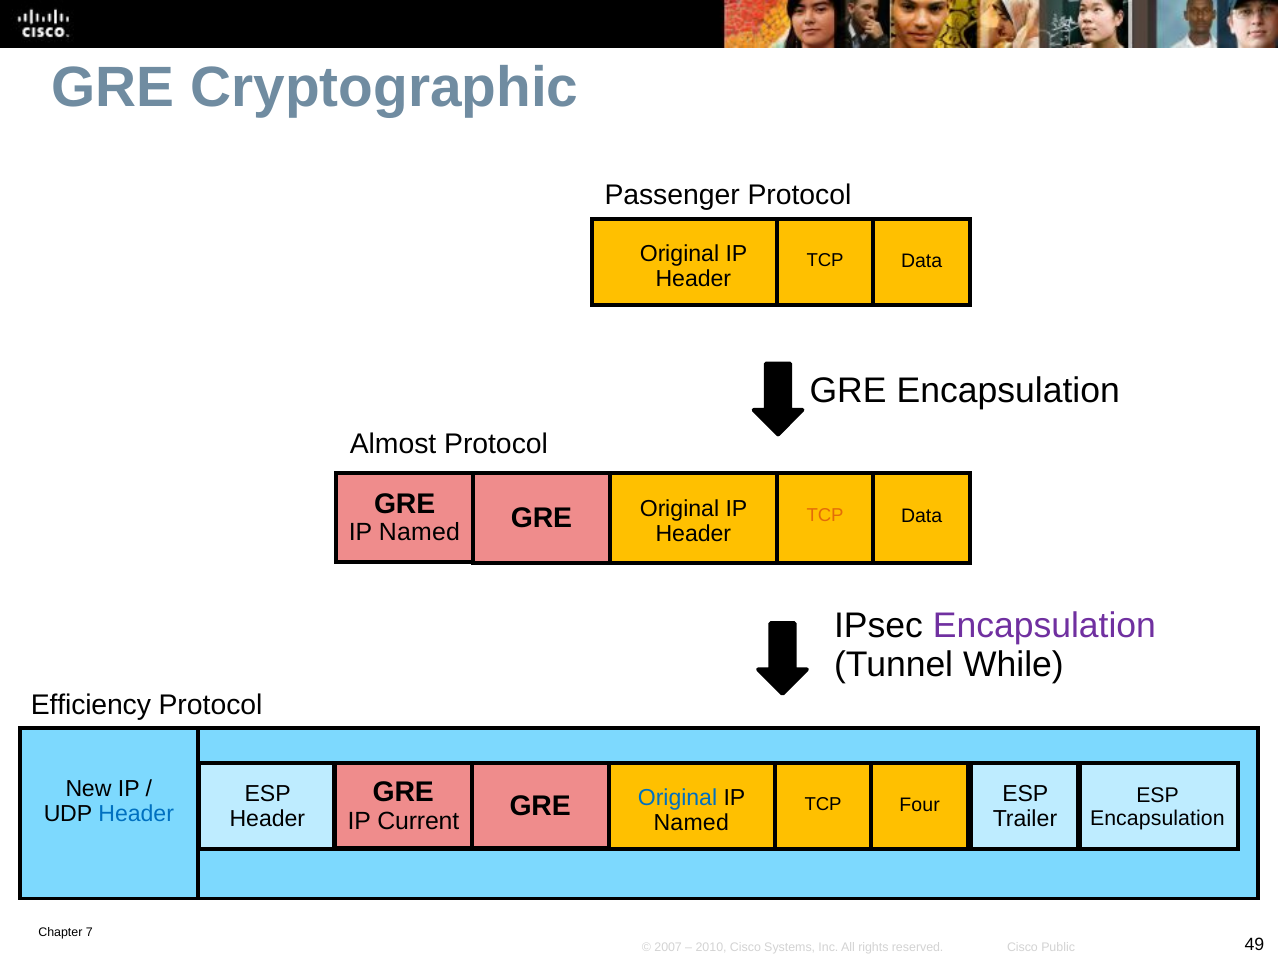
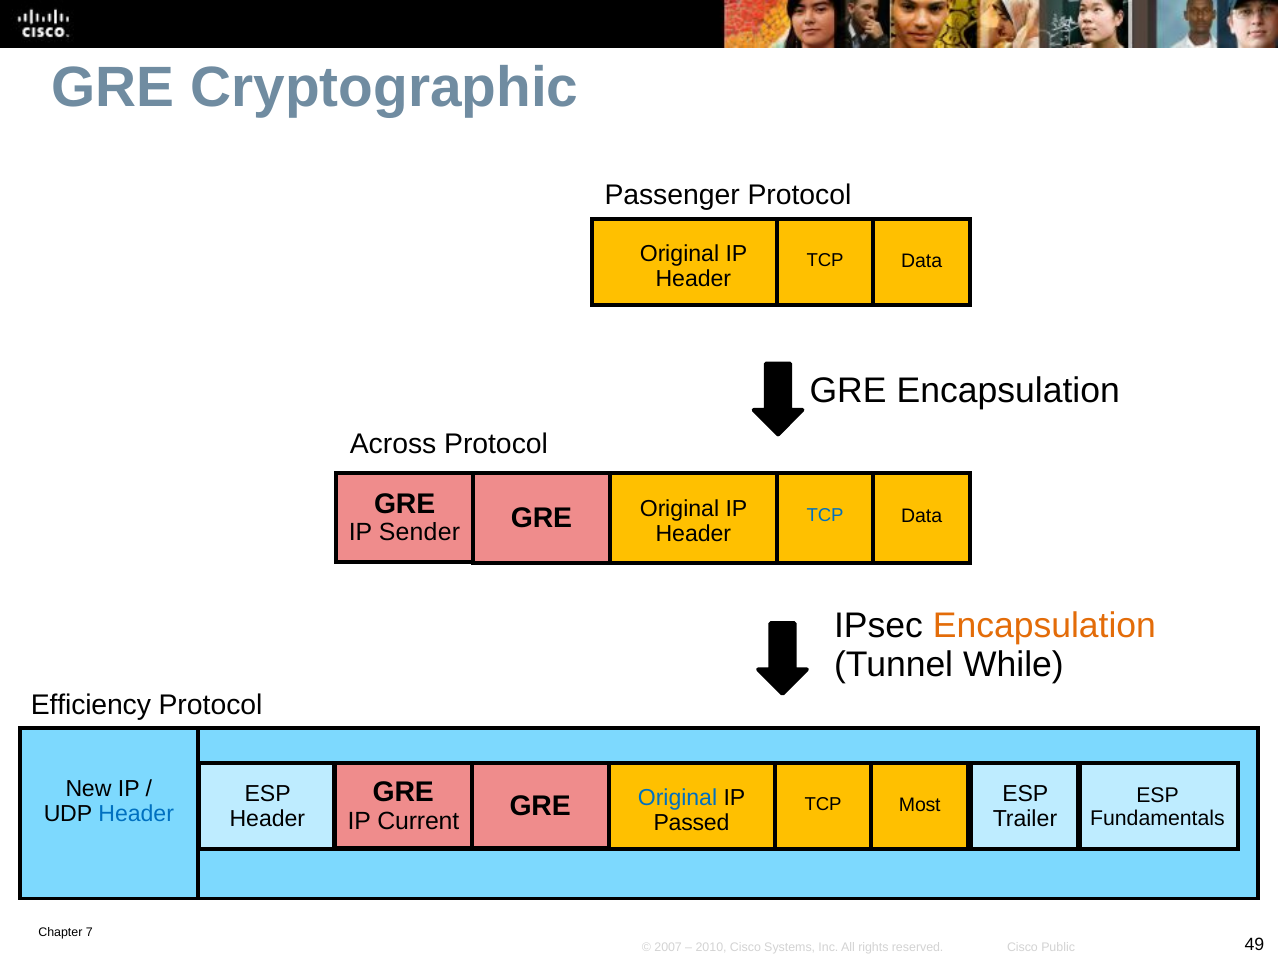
Almost: Almost -> Across
TCP at (825, 515) colour: orange -> blue
Named at (419, 532): Named -> Sender
Encapsulation at (1044, 626) colour: purple -> orange
Four: Four -> Most
Encapsulation at (1157, 818): Encapsulation -> Fundamentals
Named at (691, 823): Named -> Passed
